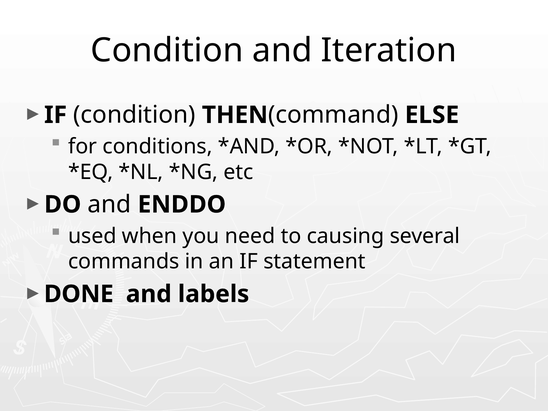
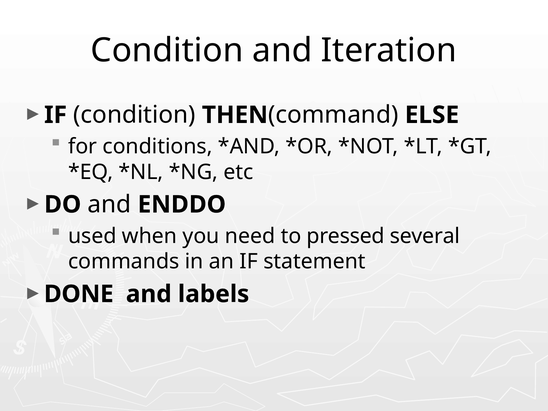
causing: causing -> pressed
